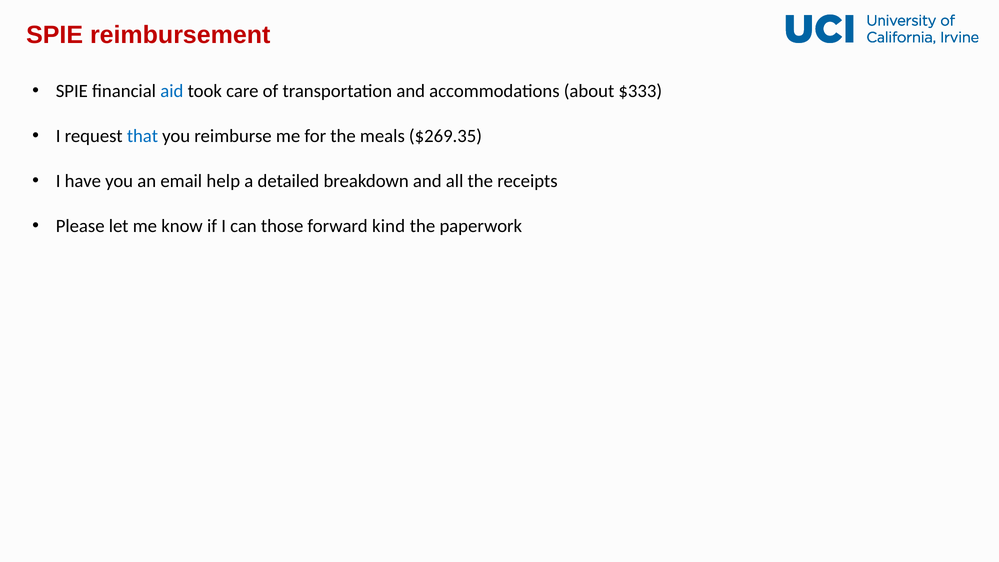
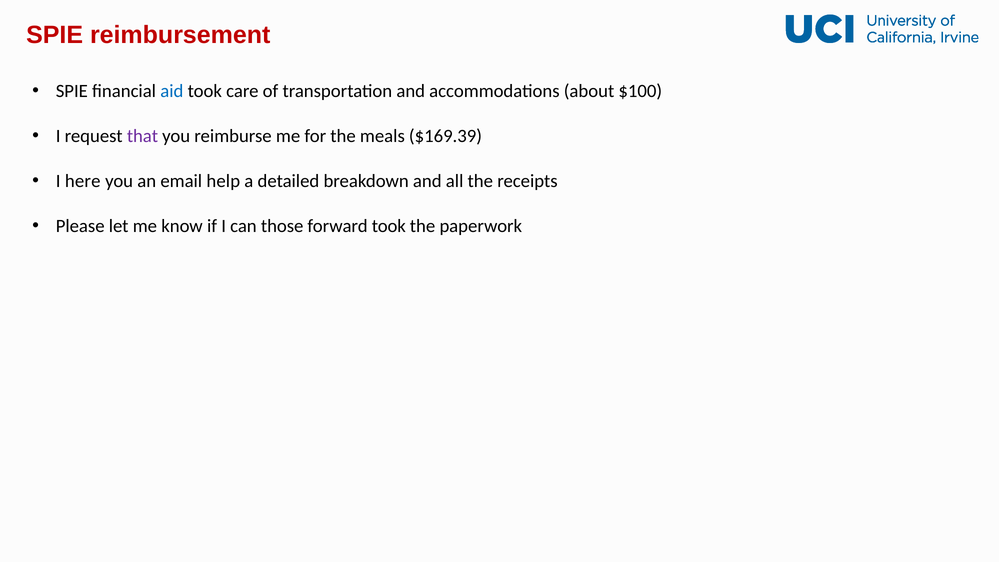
$333: $333 -> $100
that colour: blue -> purple
$269.35: $269.35 -> $169.39
have: have -> here
forward kind: kind -> took
